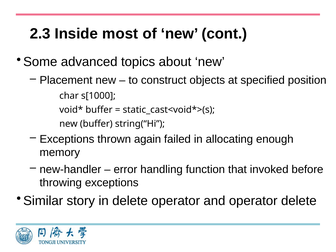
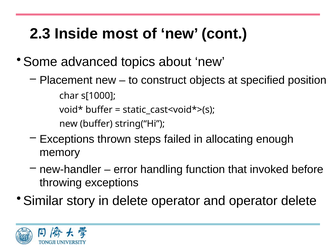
again: again -> steps
